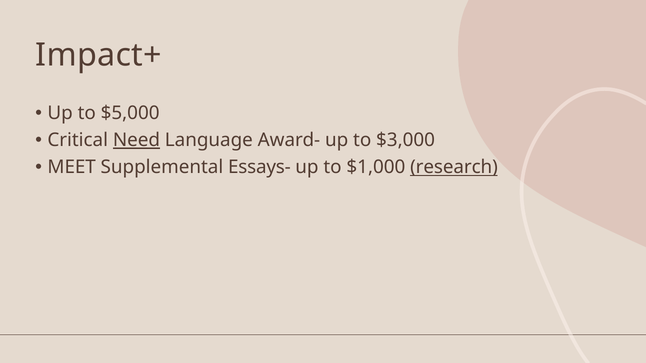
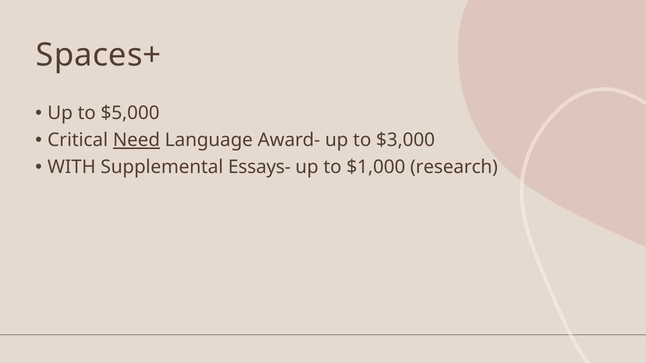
Impact+: Impact+ -> Spaces+
MEET: MEET -> WITH
research underline: present -> none
